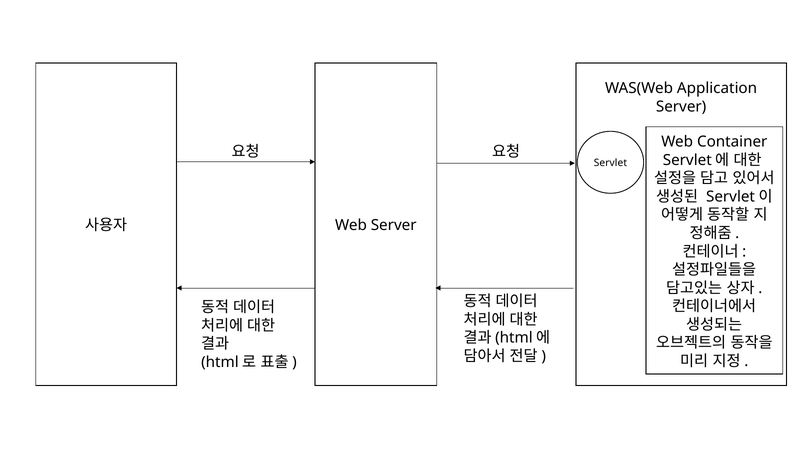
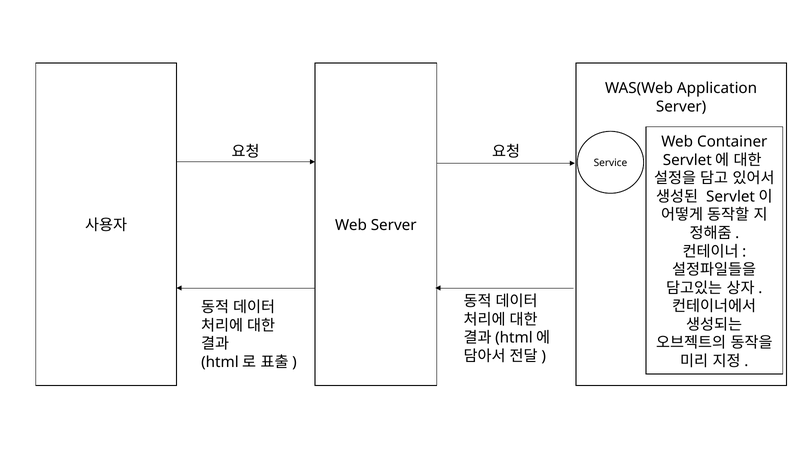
Servlet: Servlet -> Service
